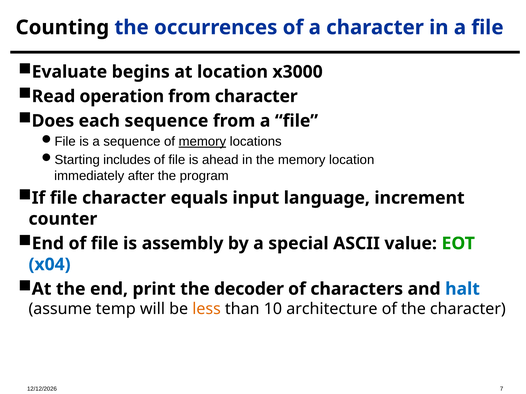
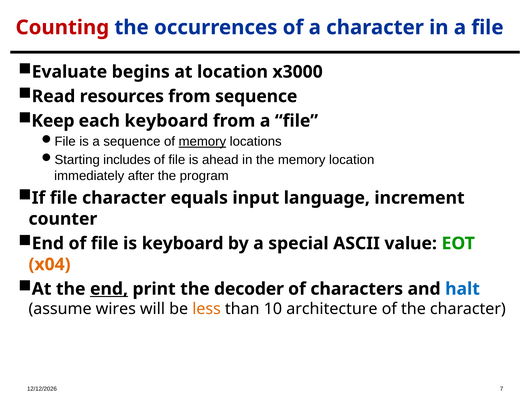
Counting colour: black -> red
operation: operation -> resources
from character: character -> sequence
Does: Does -> Keep
each sequence: sequence -> keyboard
is assembly: assembly -> keyboard
x04 colour: blue -> orange
end at (109, 289) underline: none -> present
temp: temp -> wires
